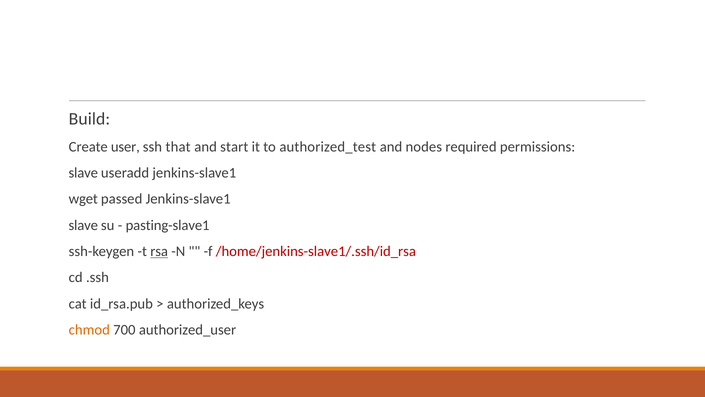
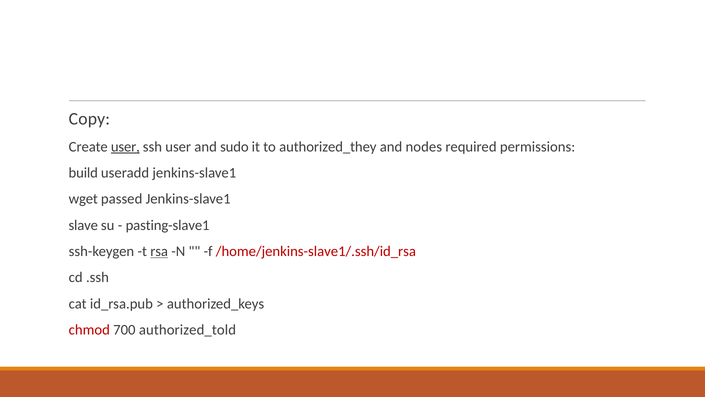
Build: Build -> Copy
user at (125, 147) underline: none -> present
ssh that: that -> user
start: start -> sudo
authorized_test: authorized_test -> authorized_they
slave at (83, 173): slave -> build
chmod colour: orange -> red
authorized_user: authorized_user -> authorized_told
